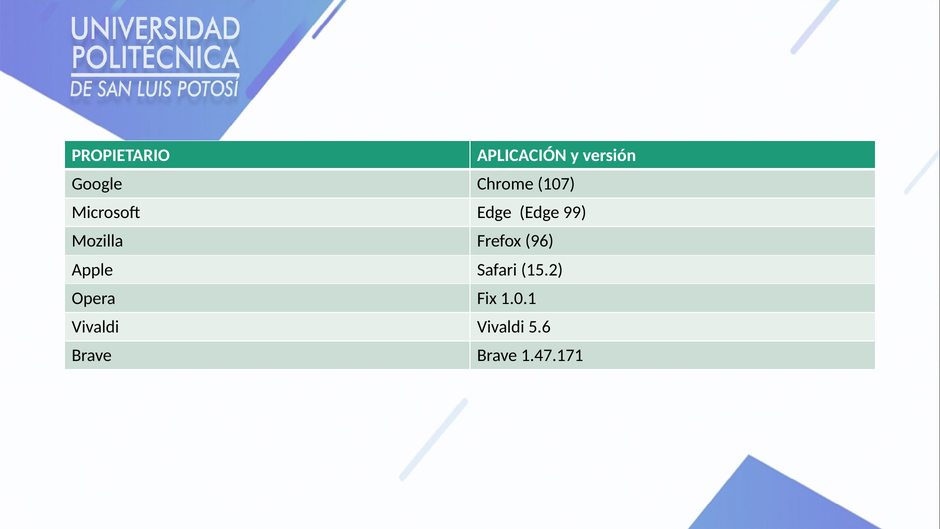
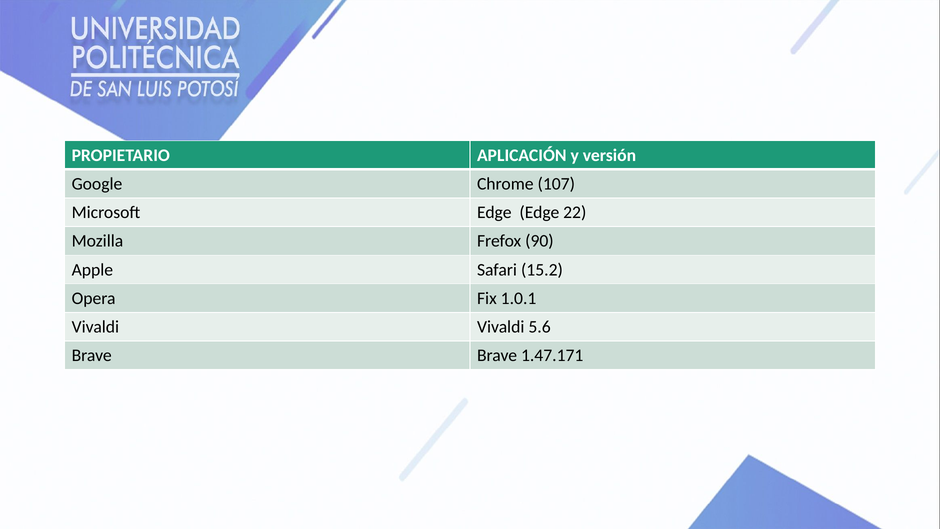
99: 99 -> 22
96: 96 -> 90
